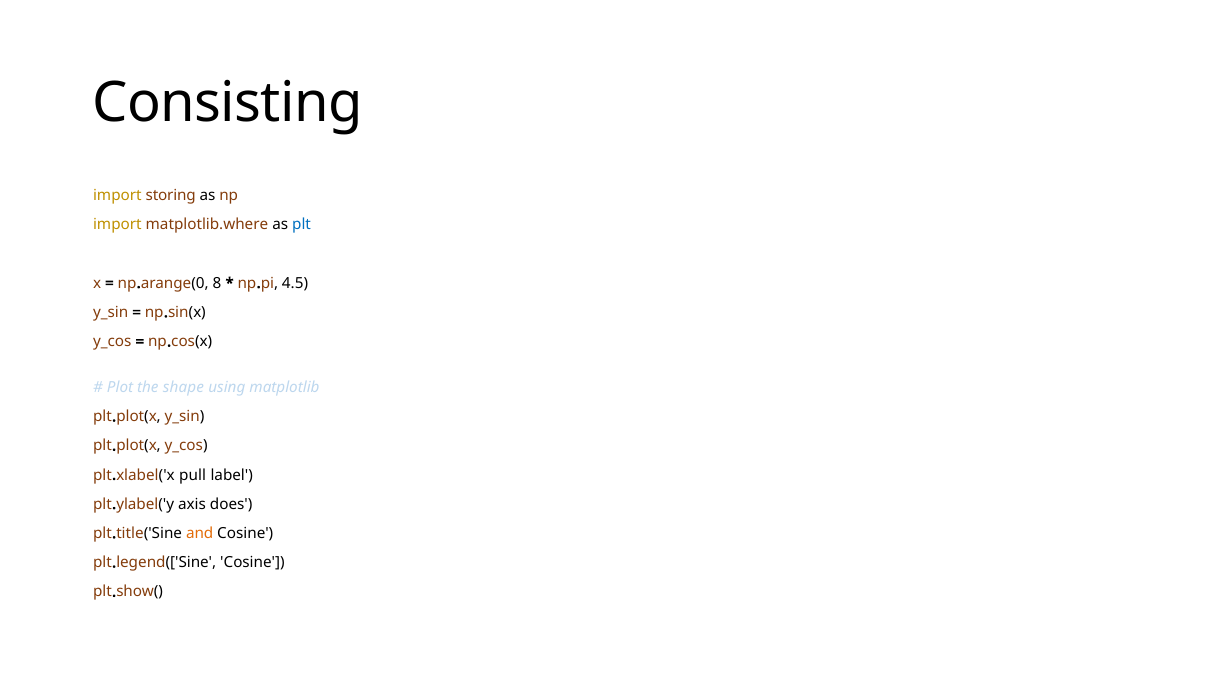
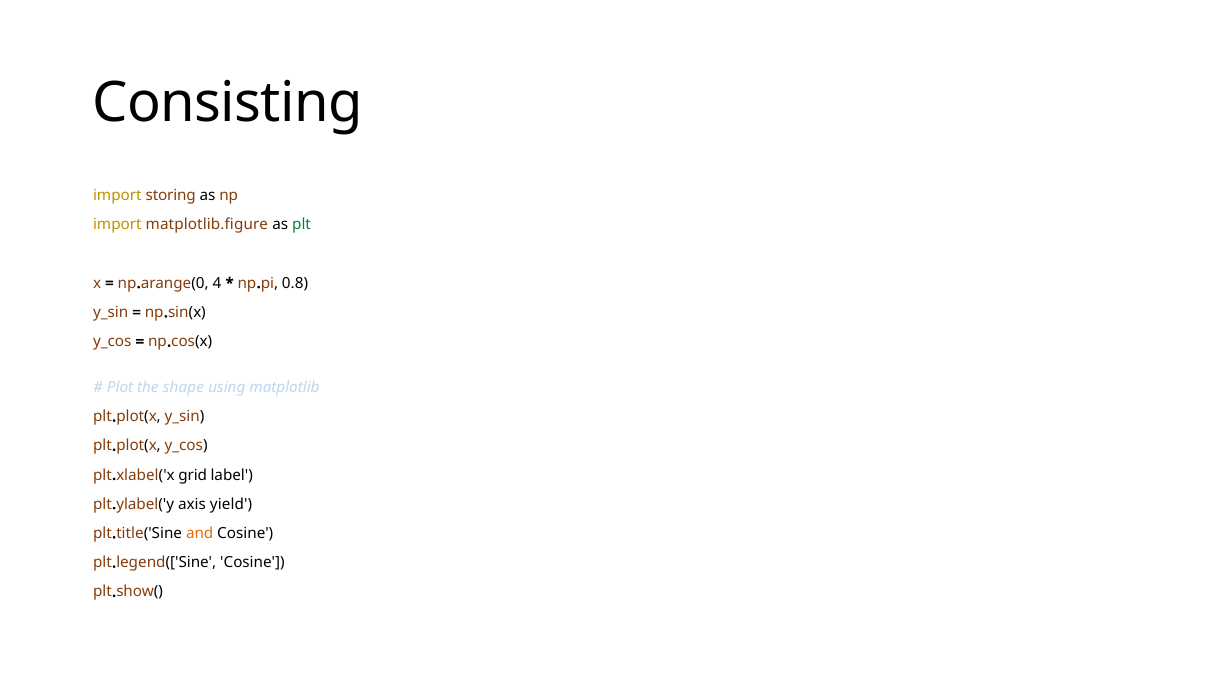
matplotlib.where: matplotlib.where -> matplotlib.figure
plt colour: blue -> green
8: 8 -> 4
4.5: 4.5 -> 0.8
pull: pull -> grid
does: does -> yield
